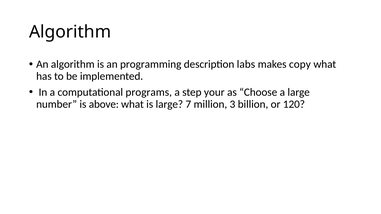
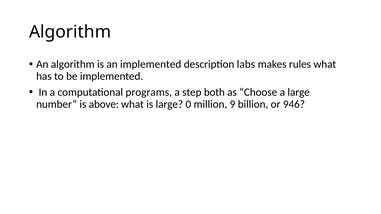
an programming: programming -> implemented
copy: copy -> rules
your: your -> both
7: 7 -> 0
3: 3 -> 9
120: 120 -> 946
